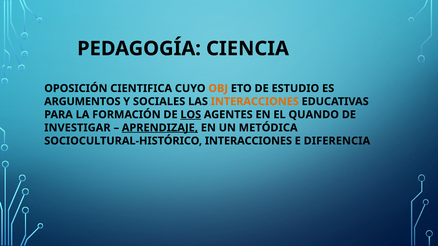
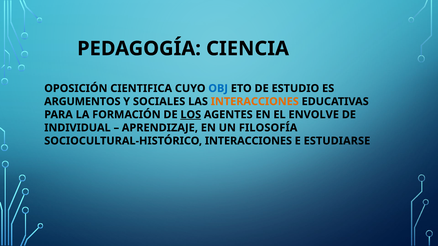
OBJ colour: orange -> blue
QUANDO: QUANDO -> ENVOLVE
INVESTIGAR: INVESTIGAR -> INDIVIDUAL
APRENDIZAJE underline: present -> none
METÓDICA: METÓDICA -> FILOSOFÍA
DIFERENCIA: DIFERENCIA -> ESTUDIARSE
